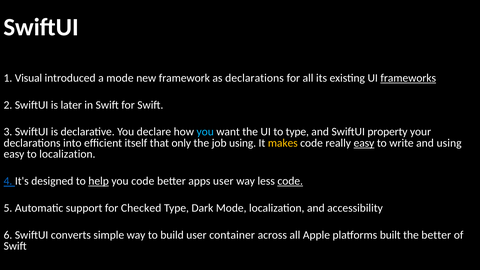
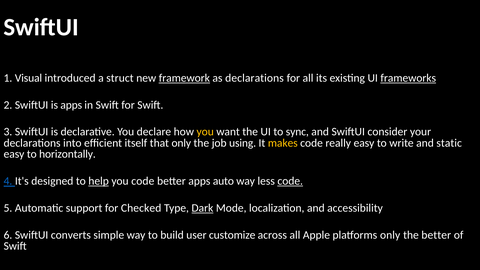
a mode: mode -> struct
framework underline: none -> present
is later: later -> apps
you at (205, 132) colour: light blue -> yellow
to type: type -> sync
property: property -> consider
easy at (364, 143) underline: present -> none
and using: using -> static
to localization: localization -> horizontally
apps user: user -> auto
Dark underline: none -> present
container: container -> customize
platforms built: built -> only
